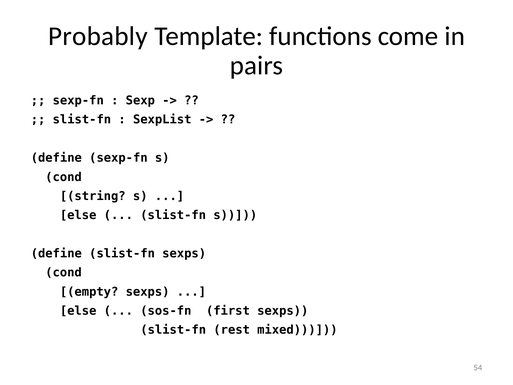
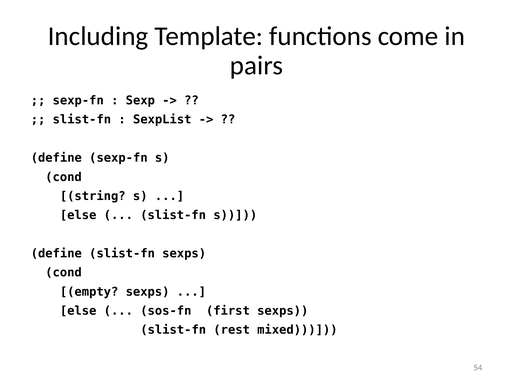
Probably: Probably -> Including
